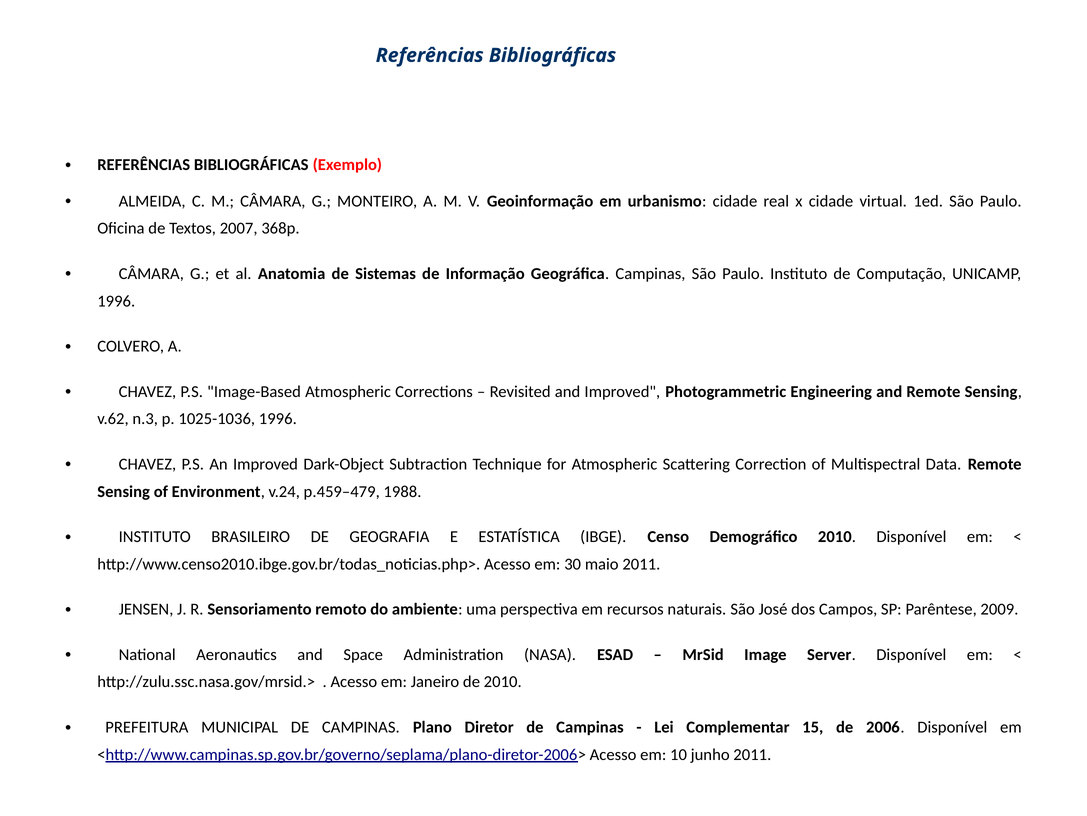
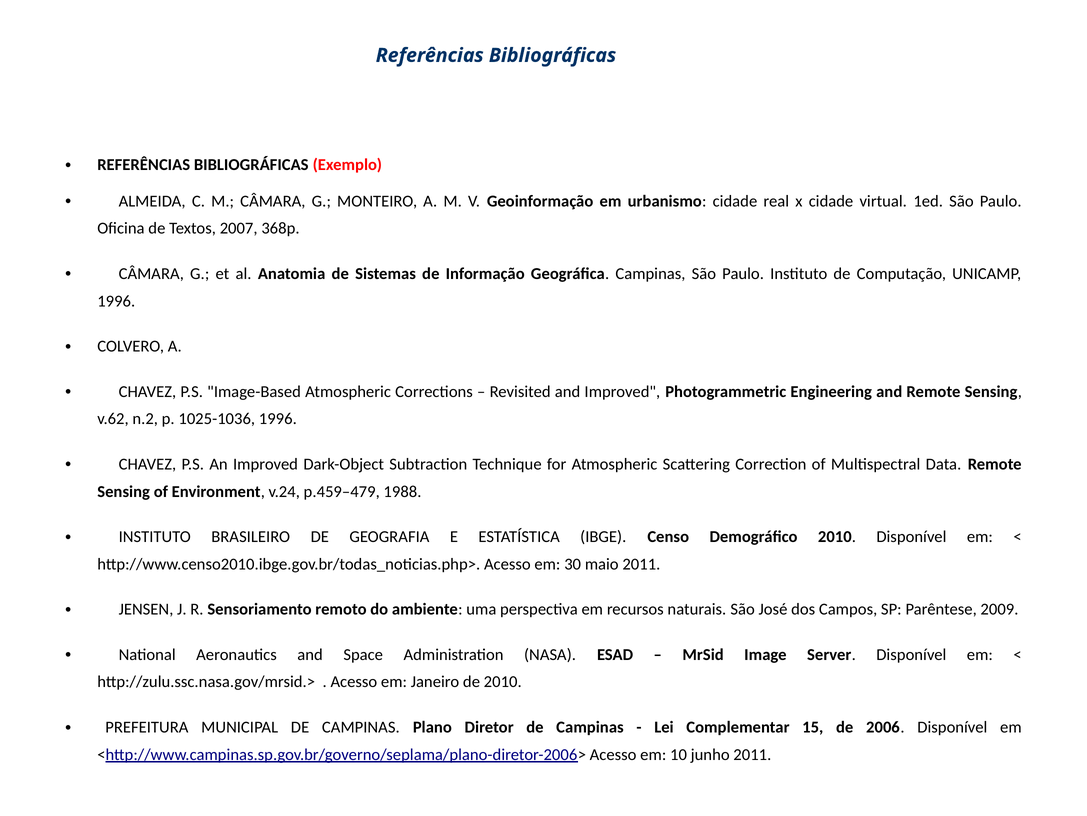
n.3: n.3 -> n.2
